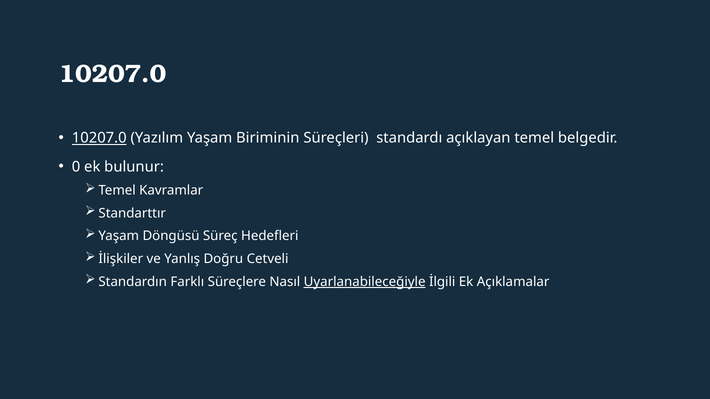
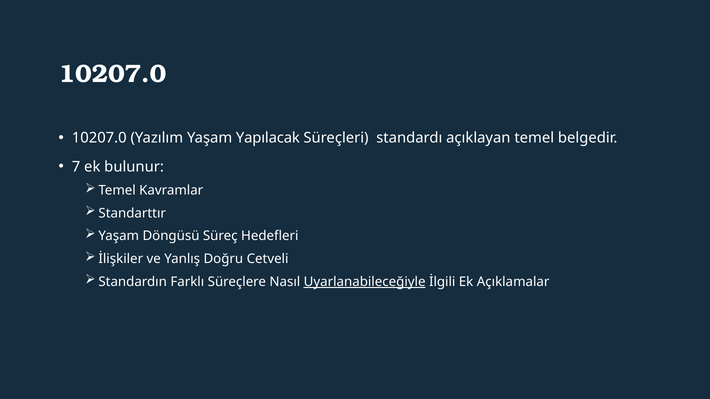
10207.0 at (99, 138) underline: present -> none
Biriminin: Biriminin -> Yapılacak
0: 0 -> 7
